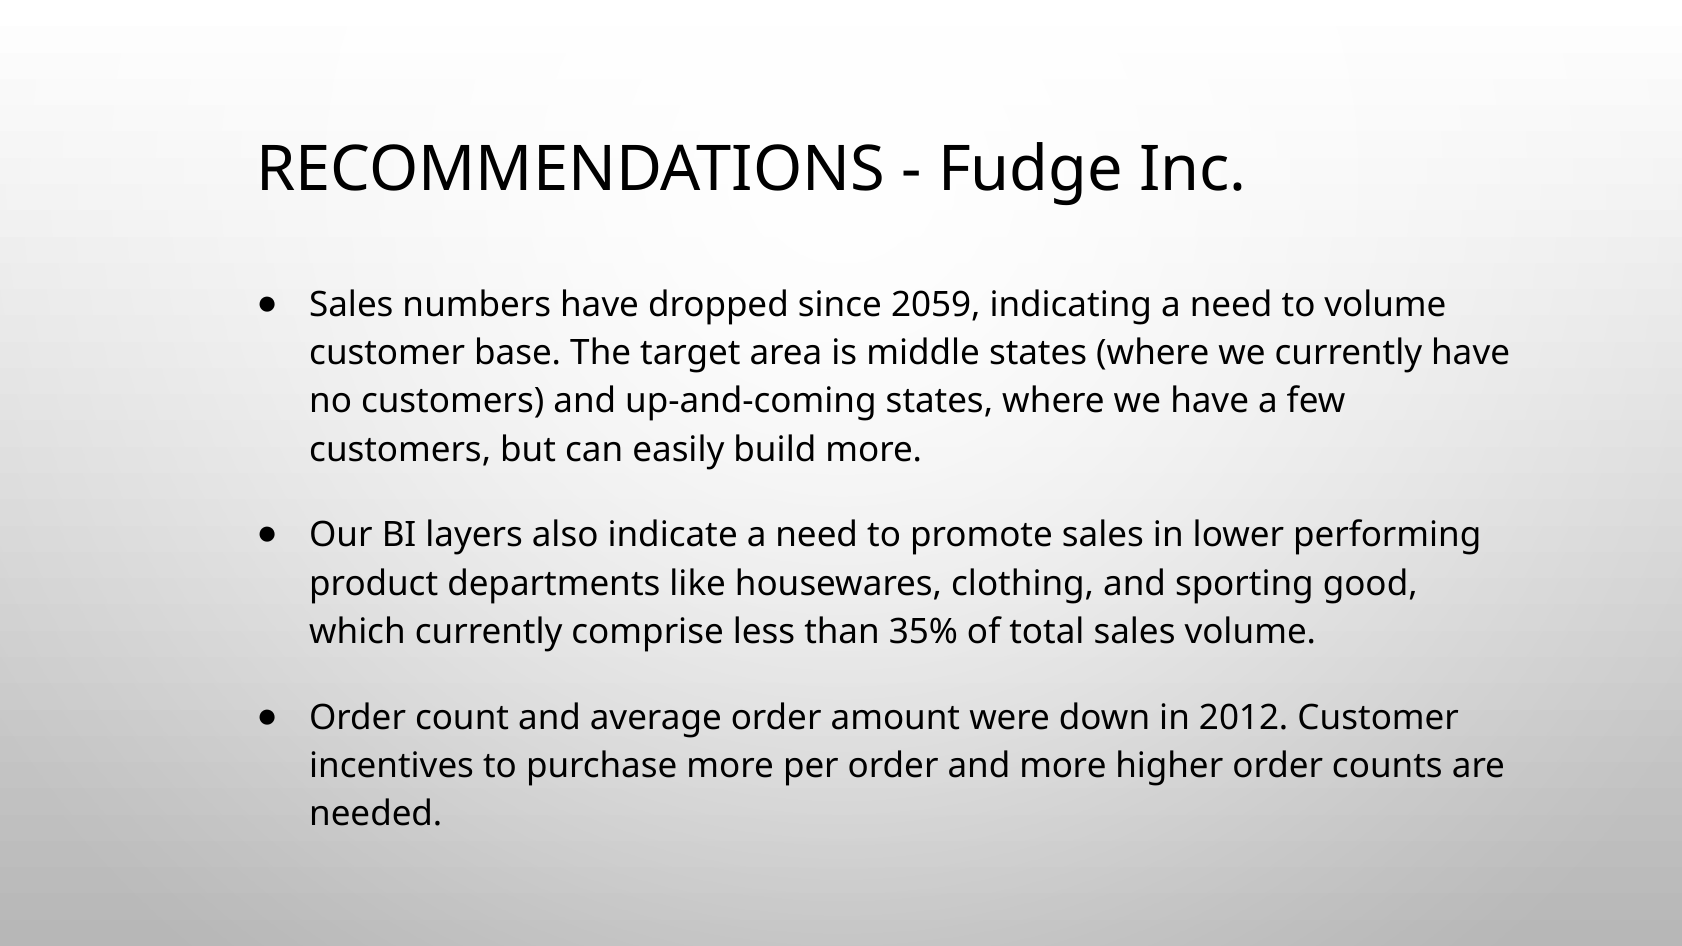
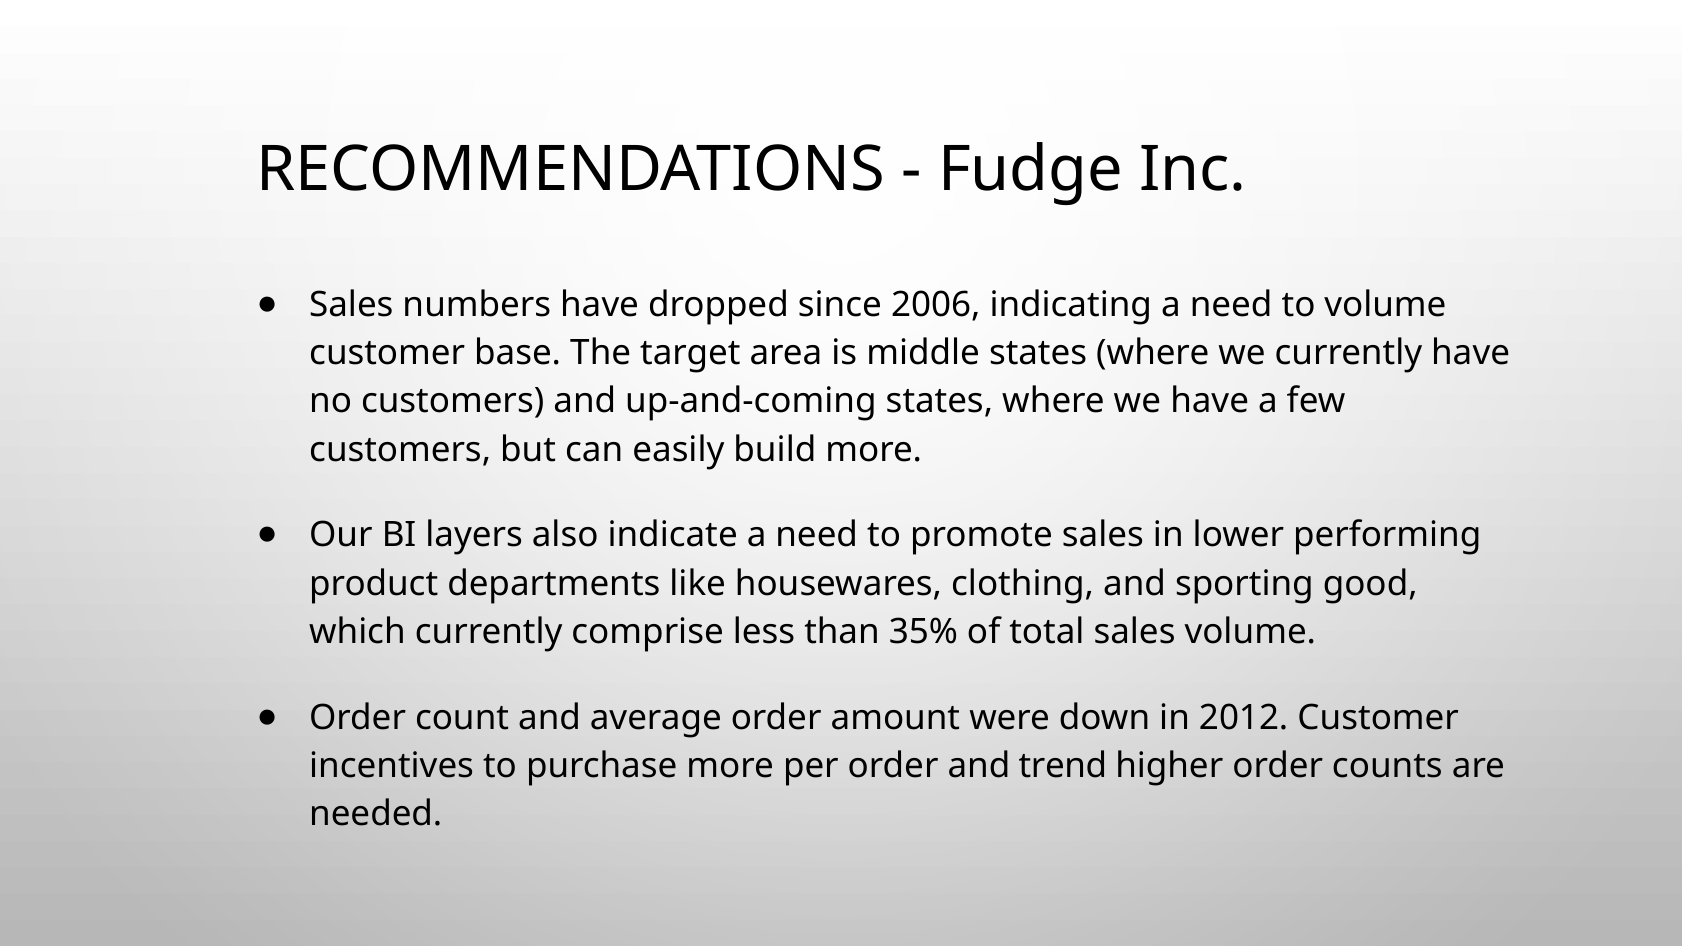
2059: 2059 -> 2006
and more: more -> trend
